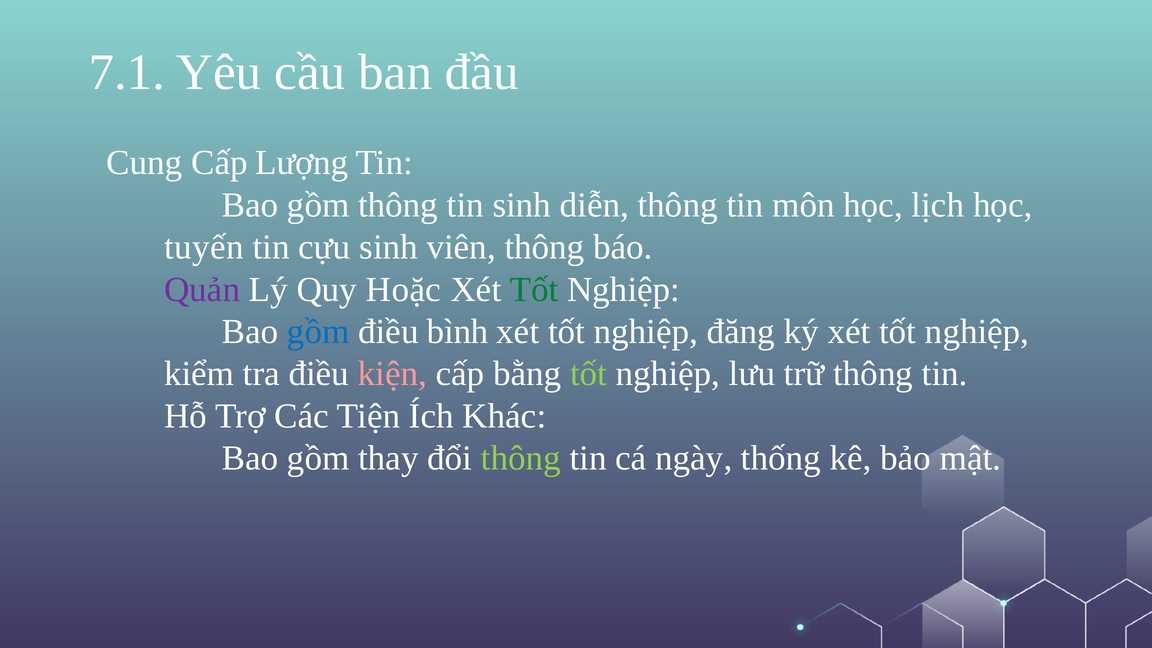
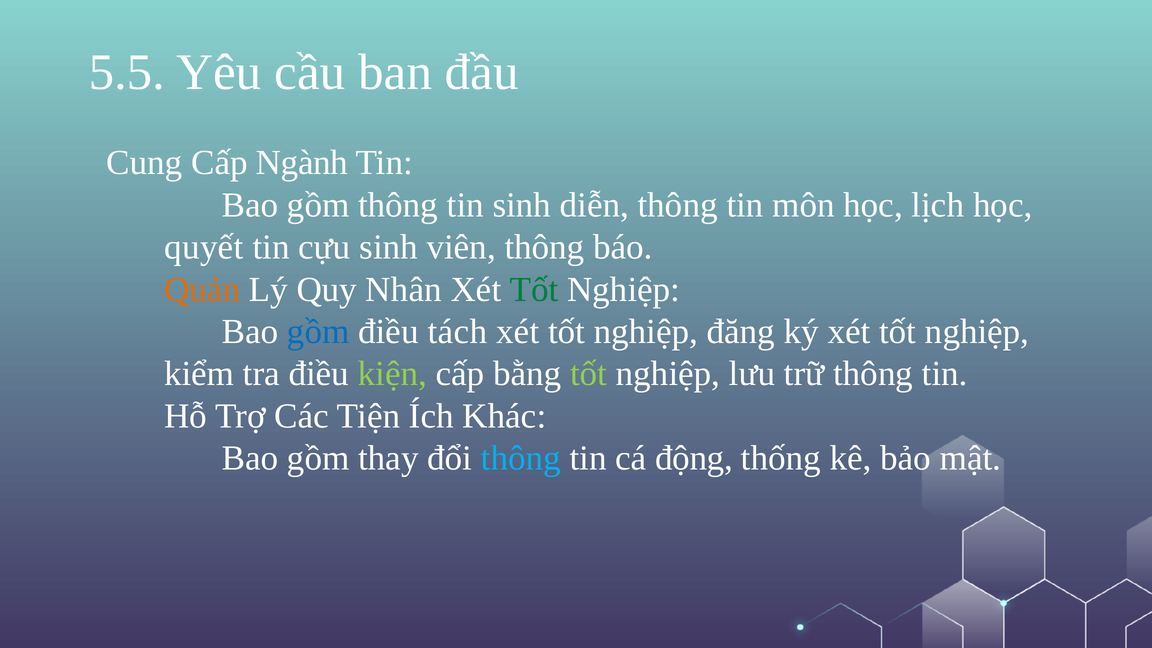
7.1: 7.1 -> 5.5
Lượng: Lượng -> Ngành
tuyến: tuyến -> quyết
Quản colour: purple -> orange
Hoặc: Hoặc -> Nhân
bình: bình -> tách
kiện colour: pink -> light green
thông at (521, 458) colour: light green -> light blue
ngày: ngày -> động
